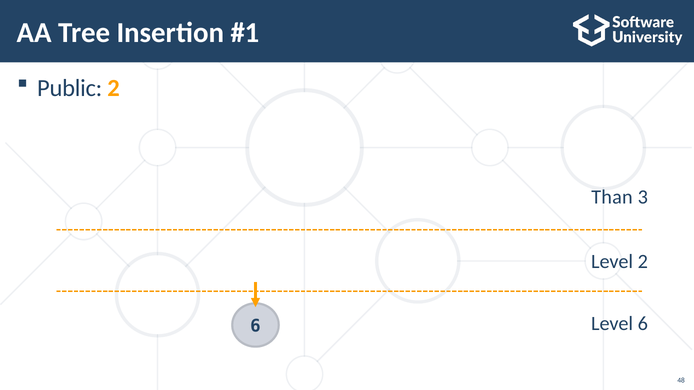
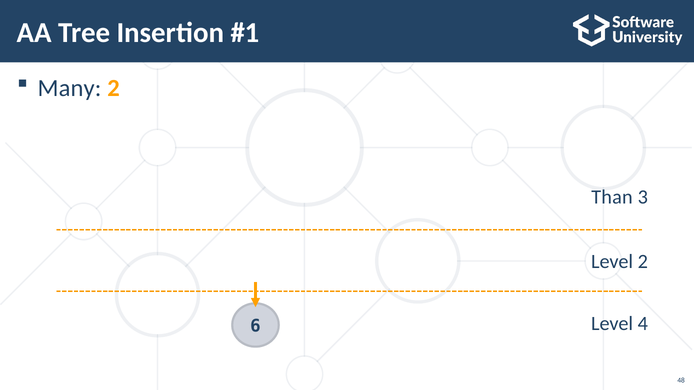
Public: Public -> Many
Level 6: 6 -> 4
